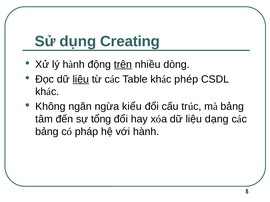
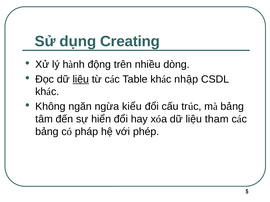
trên underline: present -> none
phép: phép -> nhập
tổng: tổng -> hiển
dạng: dạng -> tham
với hành: hành -> phép
